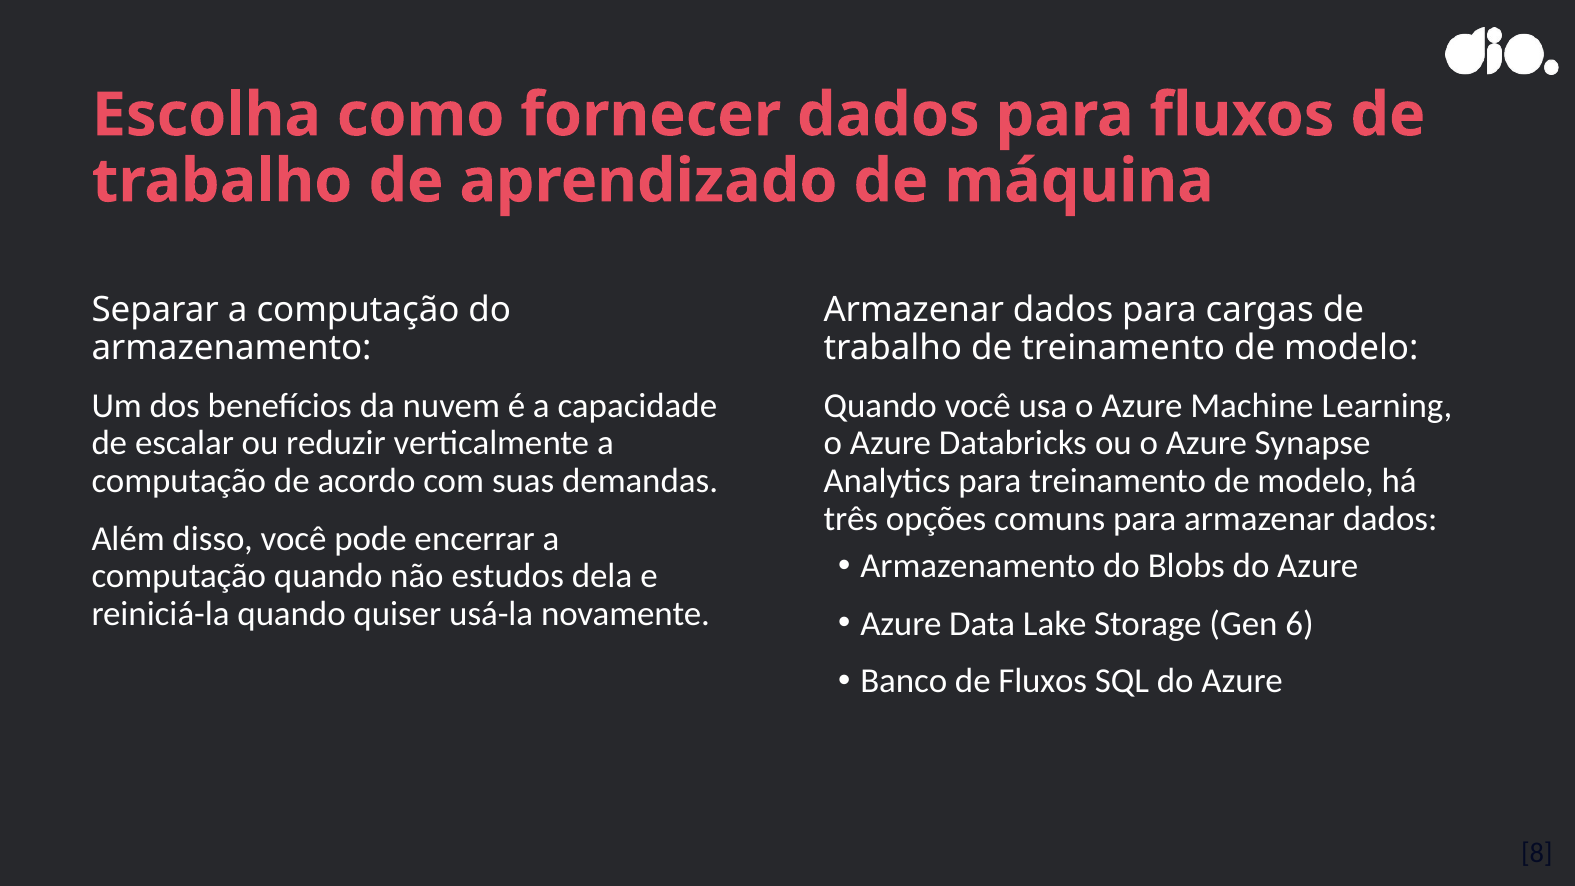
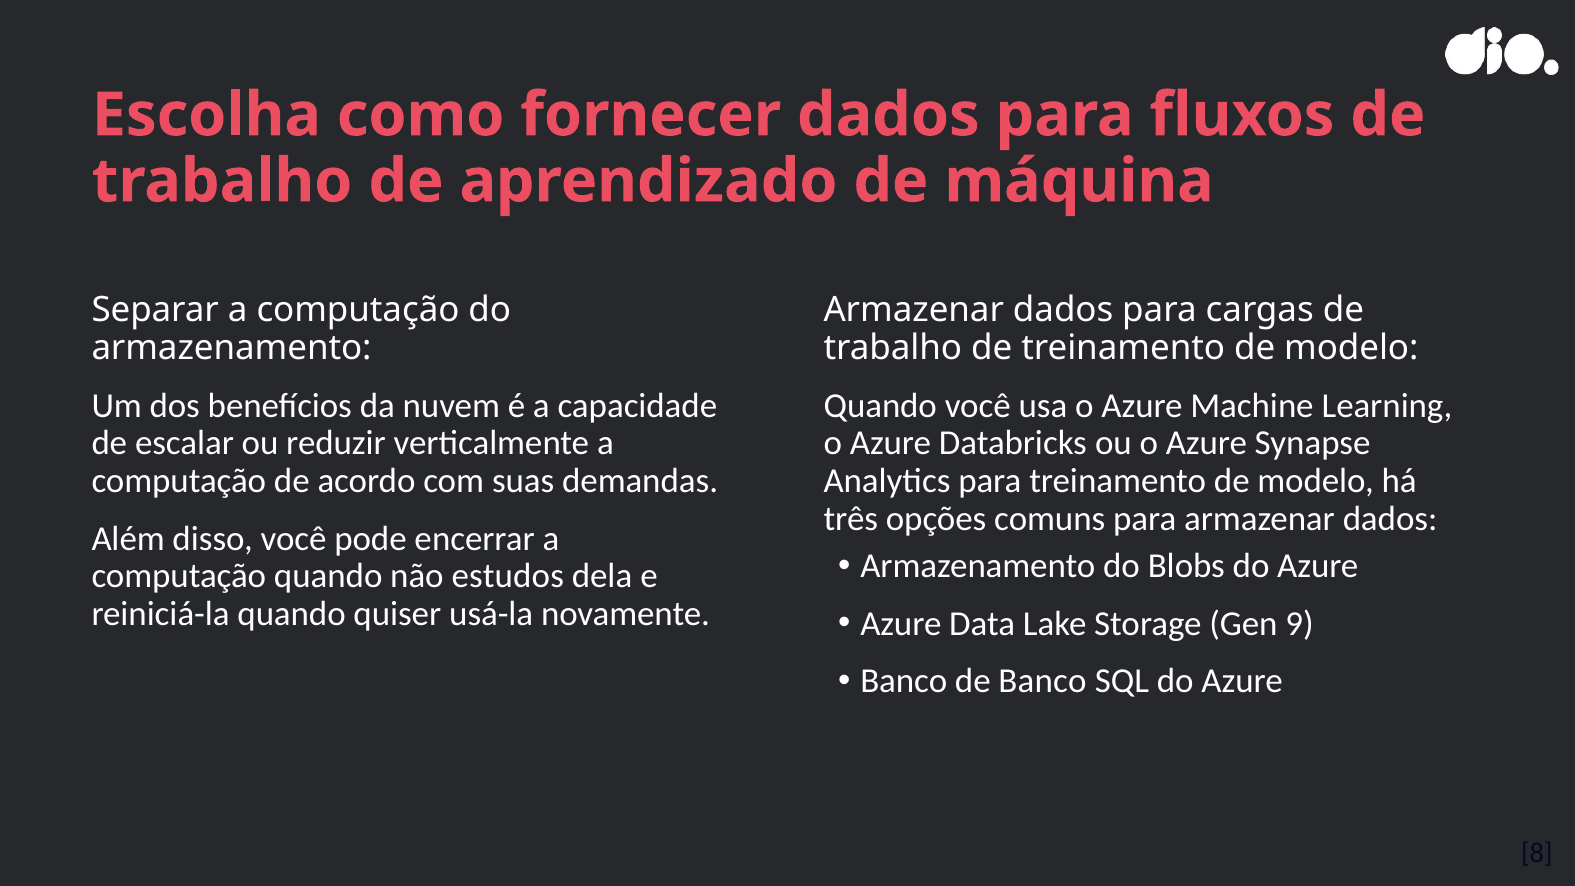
6: 6 -> 9
de Fluxos: Fluxos -> Banco
